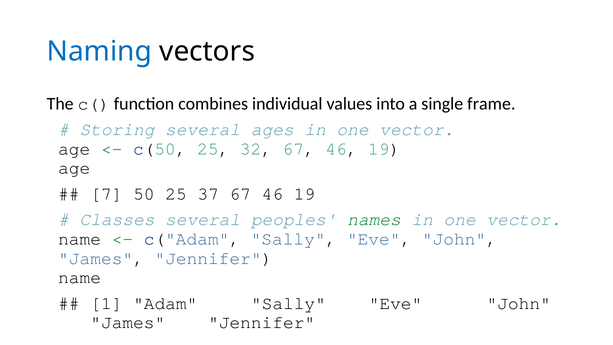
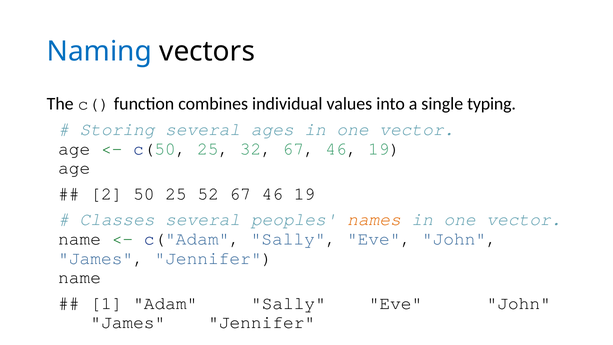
frame: frame -> typing
7: 7 -> 2
37: 37 -> 52
names colour: green -> orange
